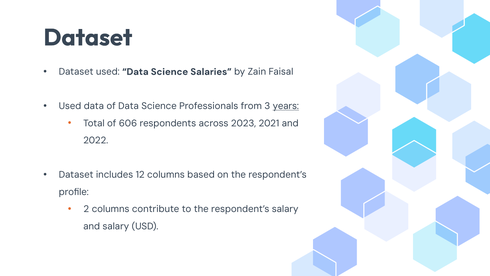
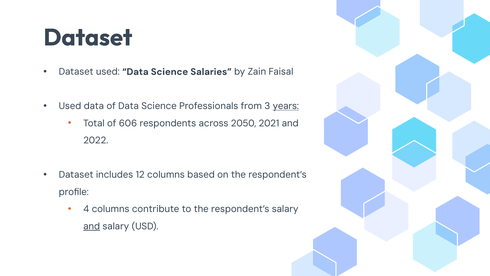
2023: 2023 -> 2050
2: 2 -> 4
and at (92, 226) underline: none -> present
